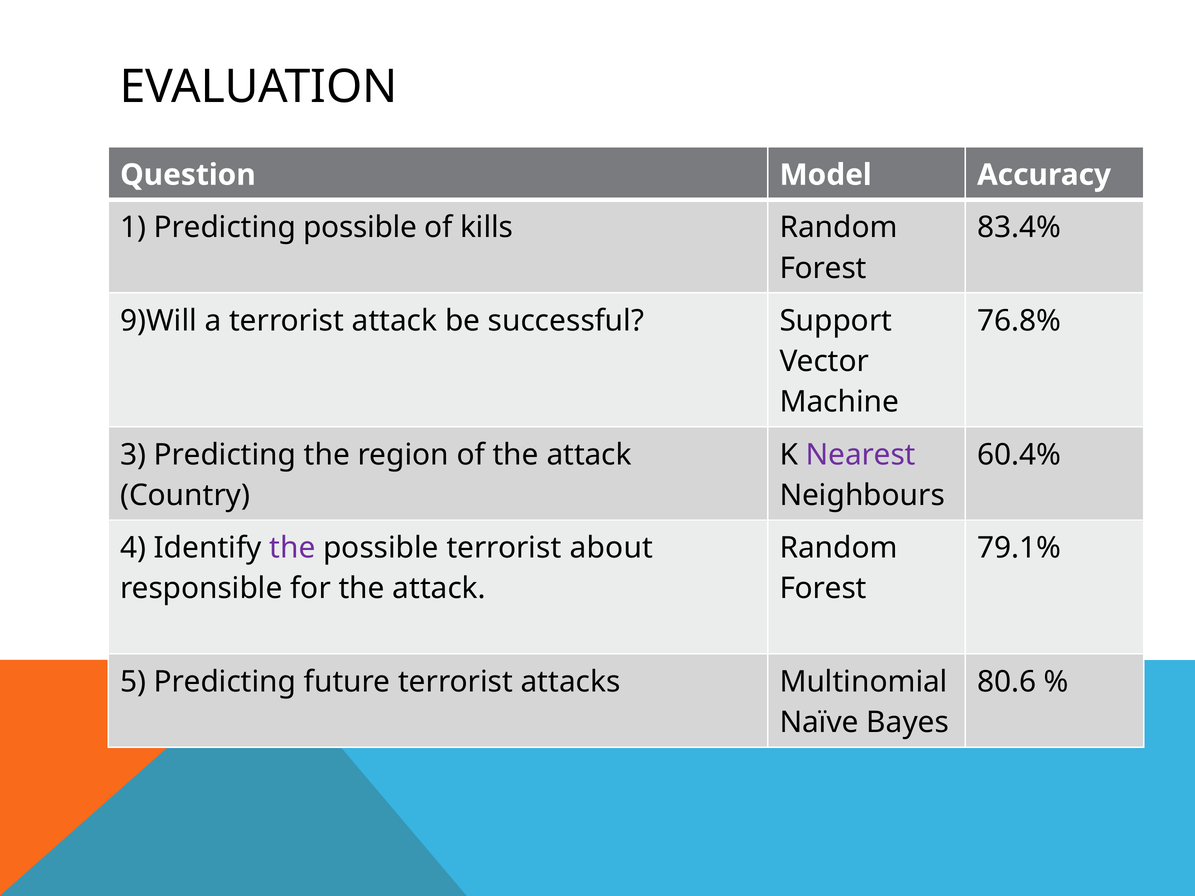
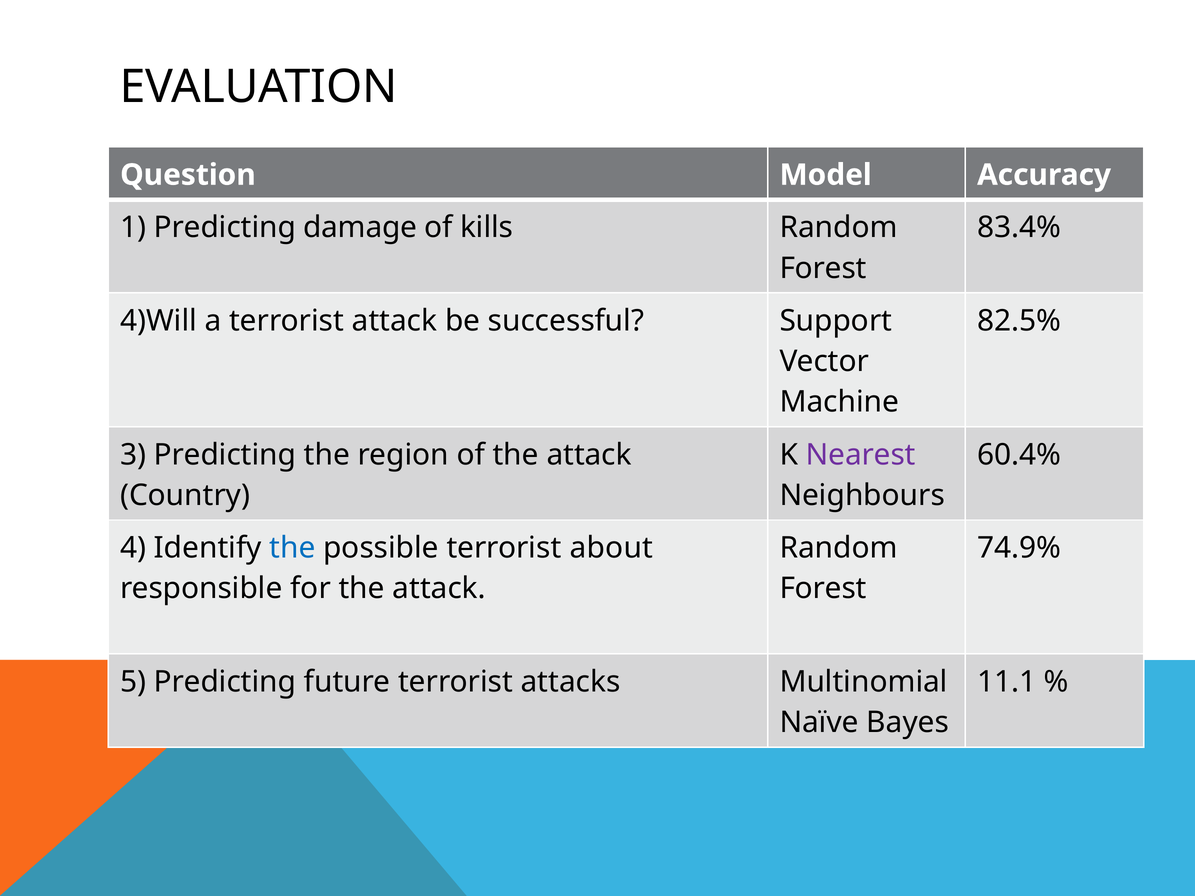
Predicting possible: possible -> damage
9)Will: 9)Will -> 4)Will
76.8%: 76.8% -> 82.5%
the at (292, 548) colour: purple -> blue
79.1%: 79.1% -> 74.9%
80.6: 80.6 -> 11.1
